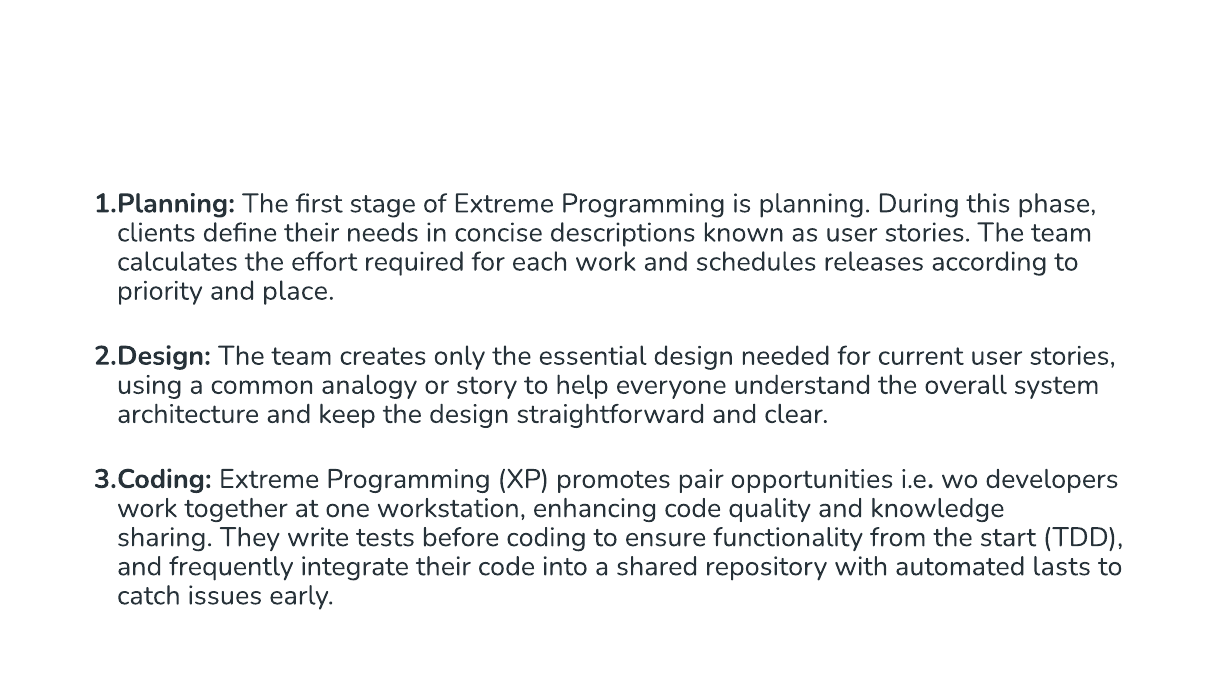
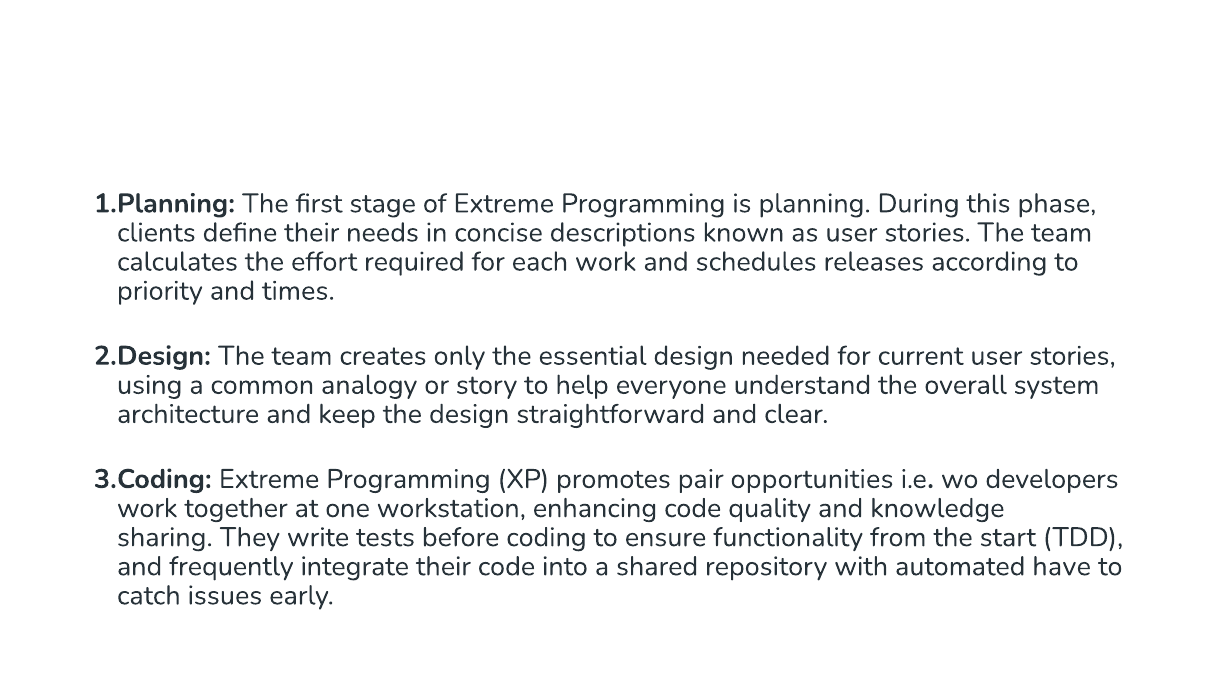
place: place -> times
lasts: lasts -> have
